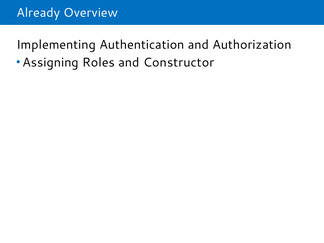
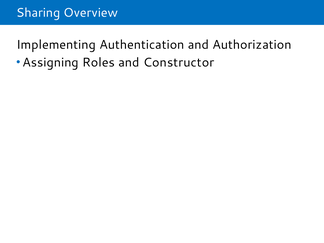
Already: Already -> Sharing
